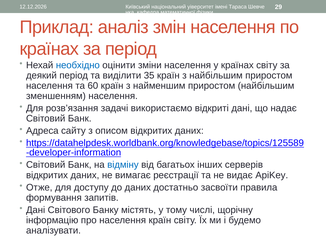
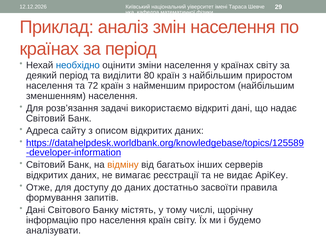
35: 35 -> 80
60: 60 -> 72
відміну colour: blue -> orange
